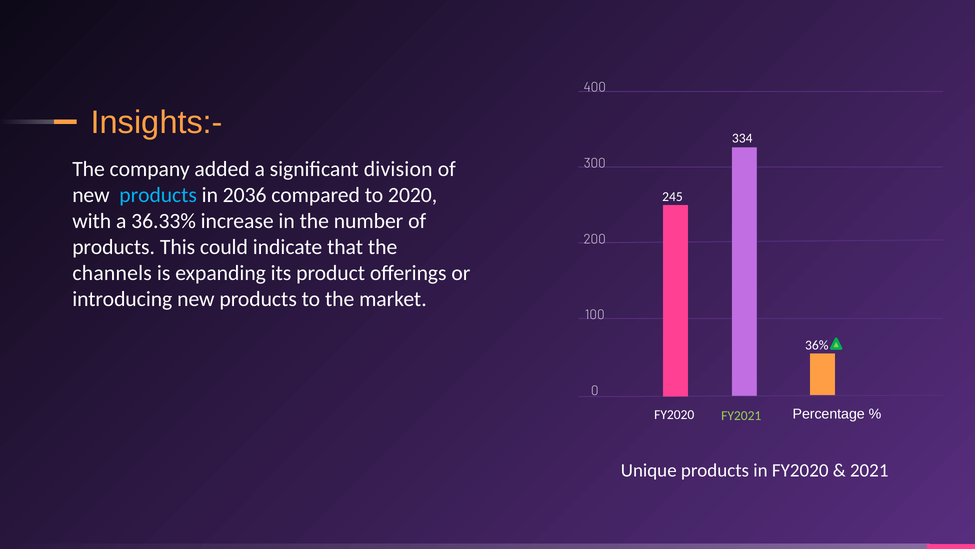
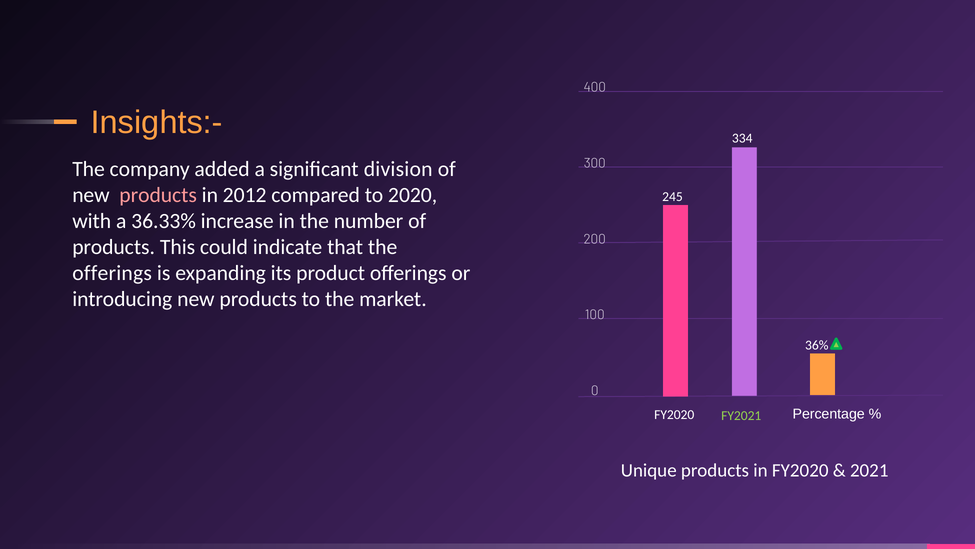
products at (158, 195) colour: light blue -> pink
2036: 2036 -> 2012
channels at (112, 273): channels -> offerings
